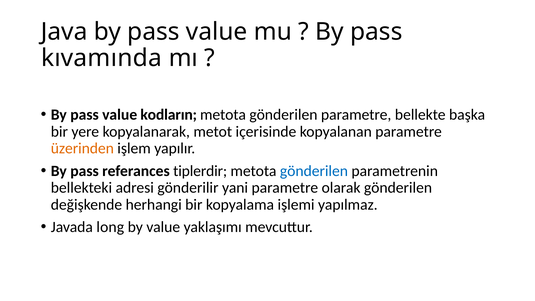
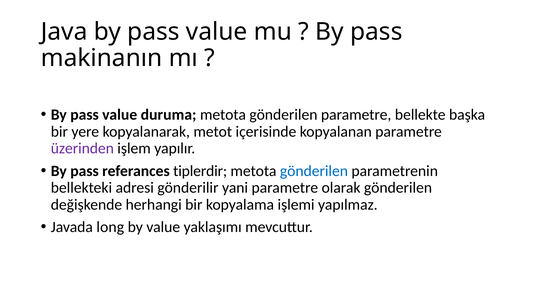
kıvamında: kıvamında -> makinanın
kodların: kodların -> duruma
üzerinden colour: orange -> purple
